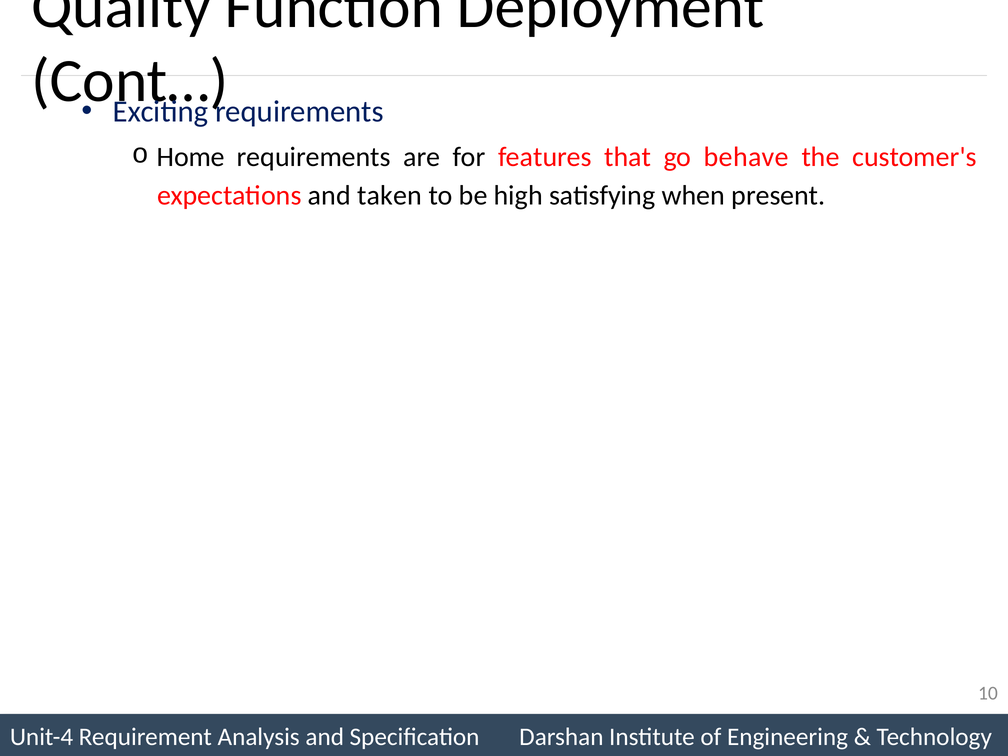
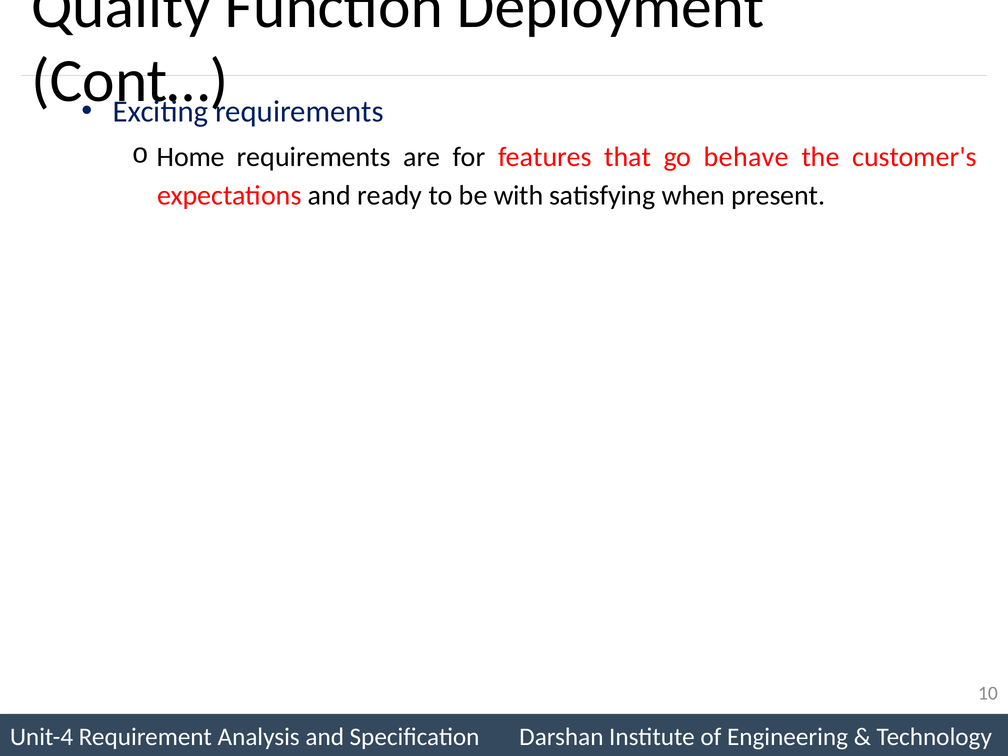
taken: taken -> ready
high: high -> with
